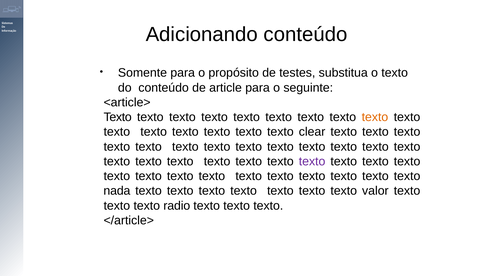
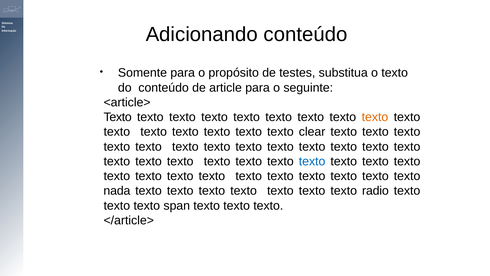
texto at (312, 161) colour: purple -> blue
valor: valor -> radio
radio: radio -> span
